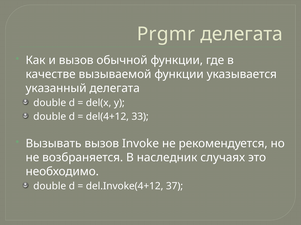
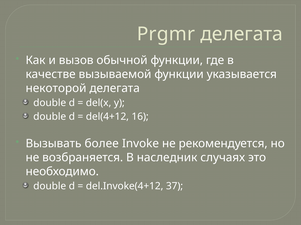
указанный: указанный -> некоторой
33: 33 -> 16
Вызывать вызов: вызов -> более
